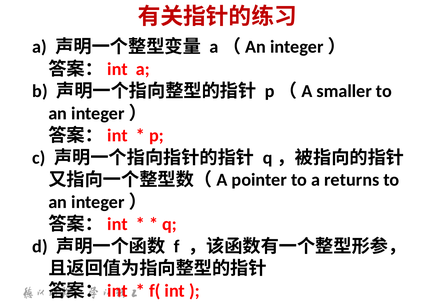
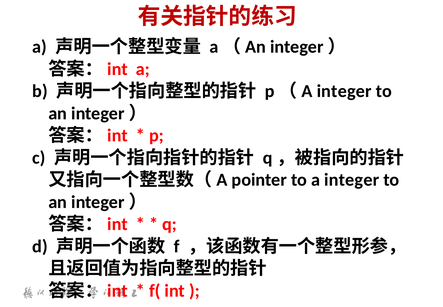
p（A smaller: smaller -> integer
a returns: returns -> integer
